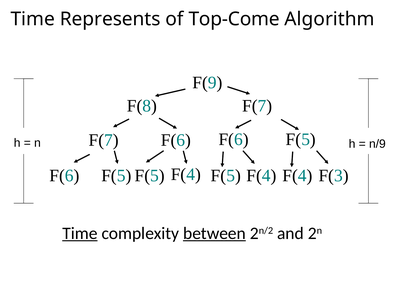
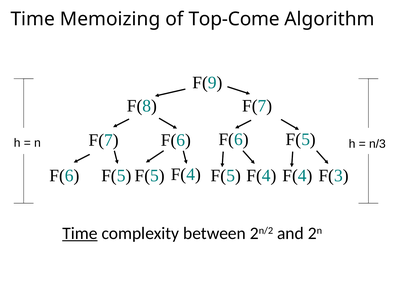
Represents: Represents -> Memoizing
n/9: n/9 -> n/3
between underline: present -> none
